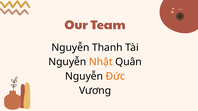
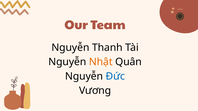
Đức colour: orange -> blue
